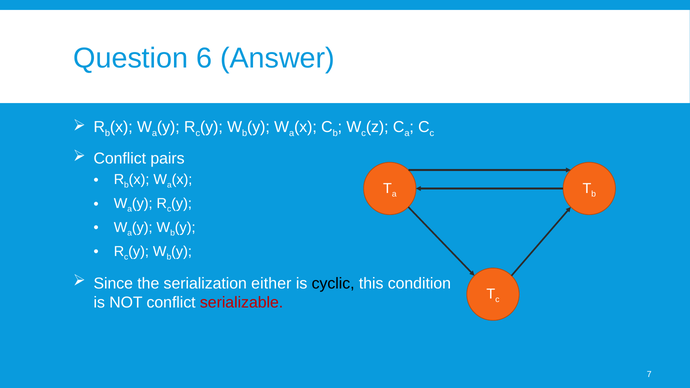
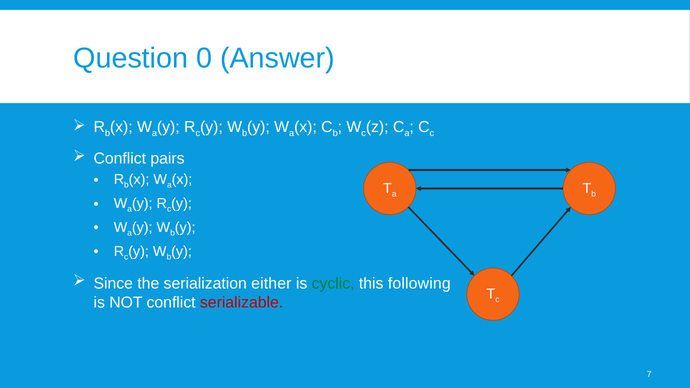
6: 6 -> 0
cyclic colour: black -> green
condition: condition -> following
